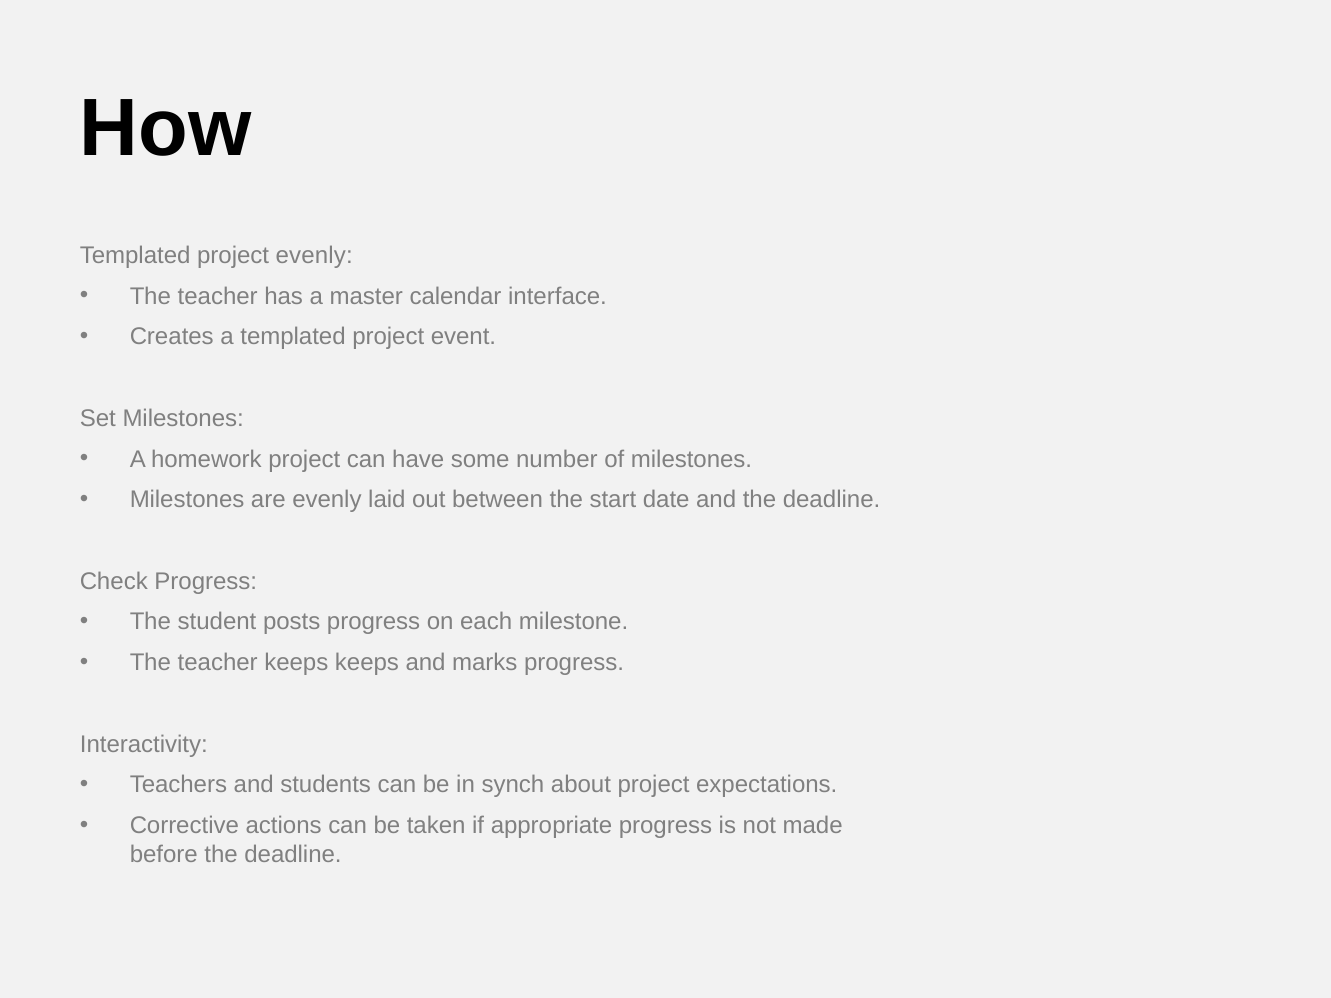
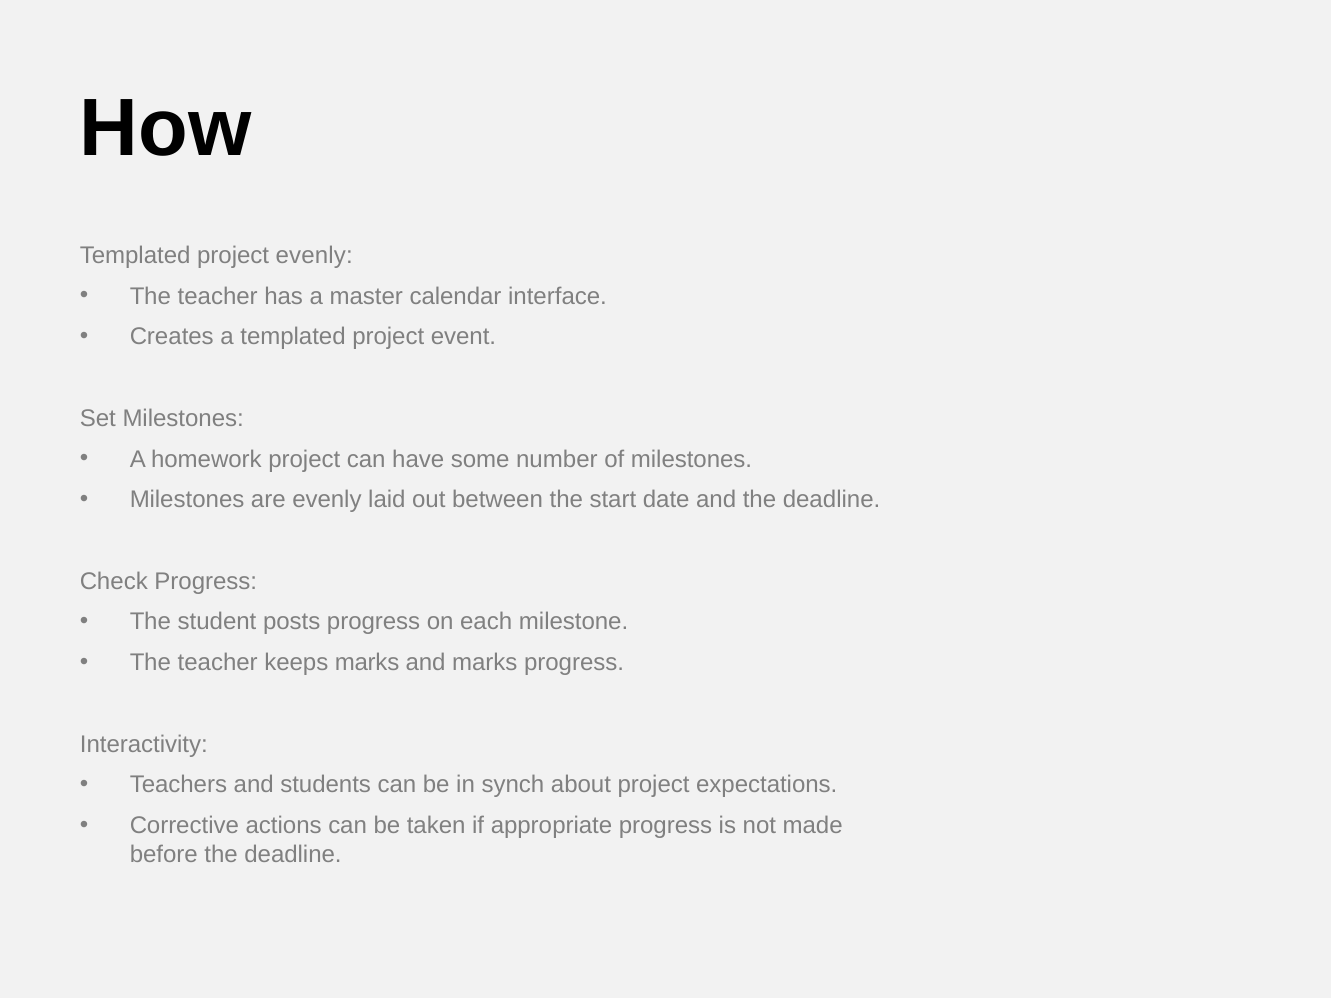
keeps keeps: keeps -> marks
